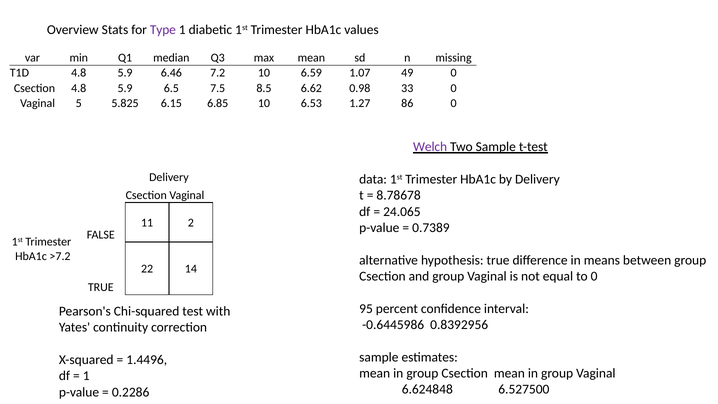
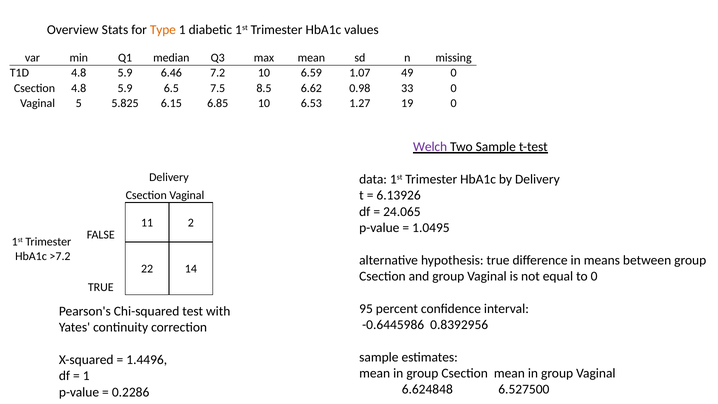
Type colour: purple -> orange
86: 86 -> 19
8.78678: 8.78678 -> 6.13926
0.7389: 0.7389 -> 1.0495
